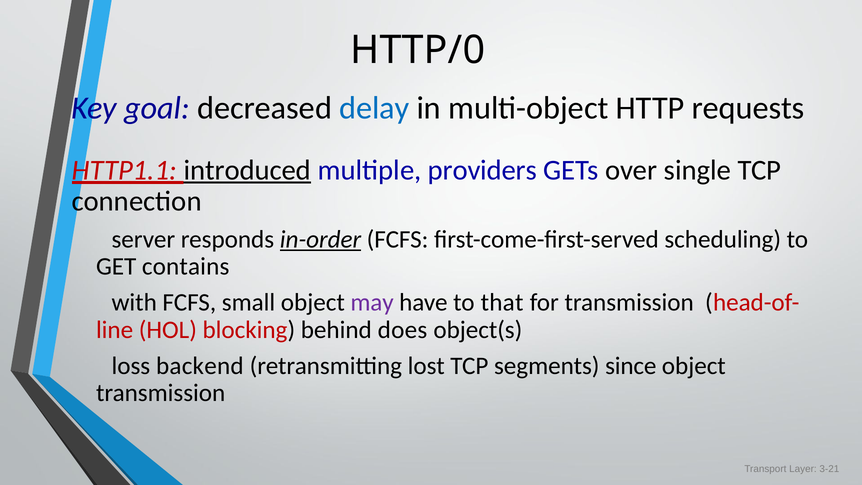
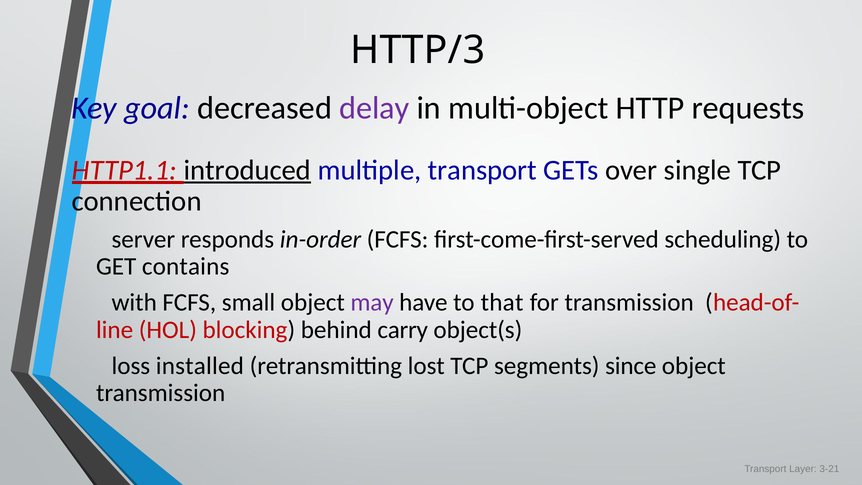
HTTP/0: HTTP/0 -> HTTP/3
delay colour: blue -> purple
multiple providers: providers -> transport
in-order underline: present -> none
does: does -> carry
backend: backend -> installed
